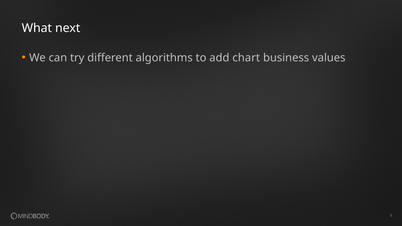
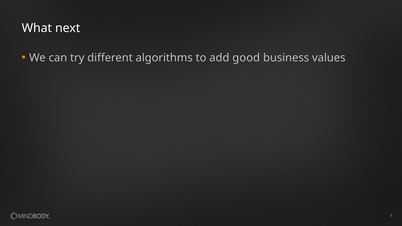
chart: chart -> good
